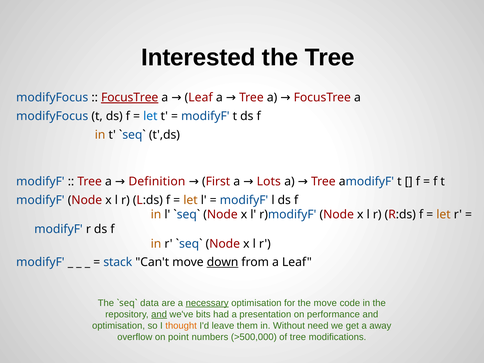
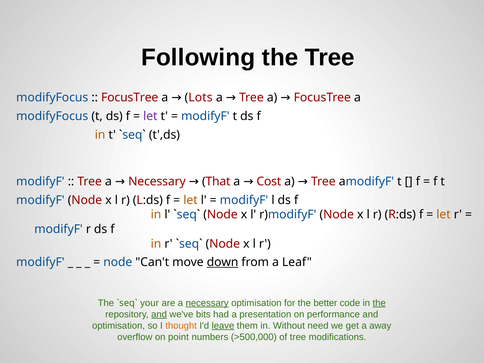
Interested: Interested -> Following
Leaf at (200, 98): Leaf -> Lots
FocusTree at (130, 98) underline: present -> none
let at (150, 116) colour: blue -> purple
First: First -> That
Lots: Lots -> Cost
Definition at (157, 182): Definition -> Necessary
stack at (118, 262): stack -> node
data: data -> your
the move: move -> better
the at (379, 303) underline: none -> present
leave underline: none -> present
